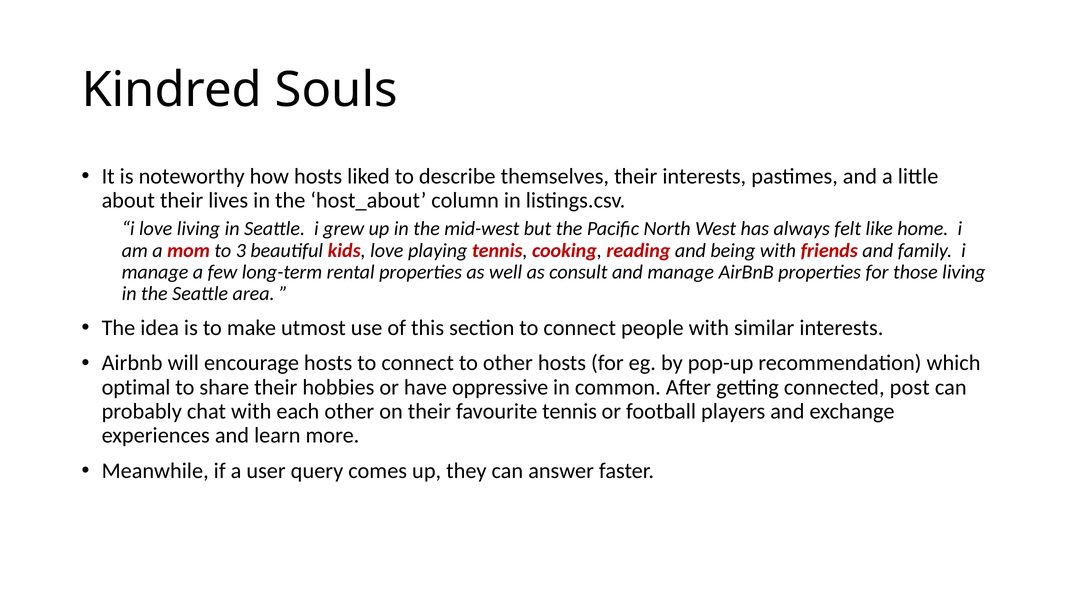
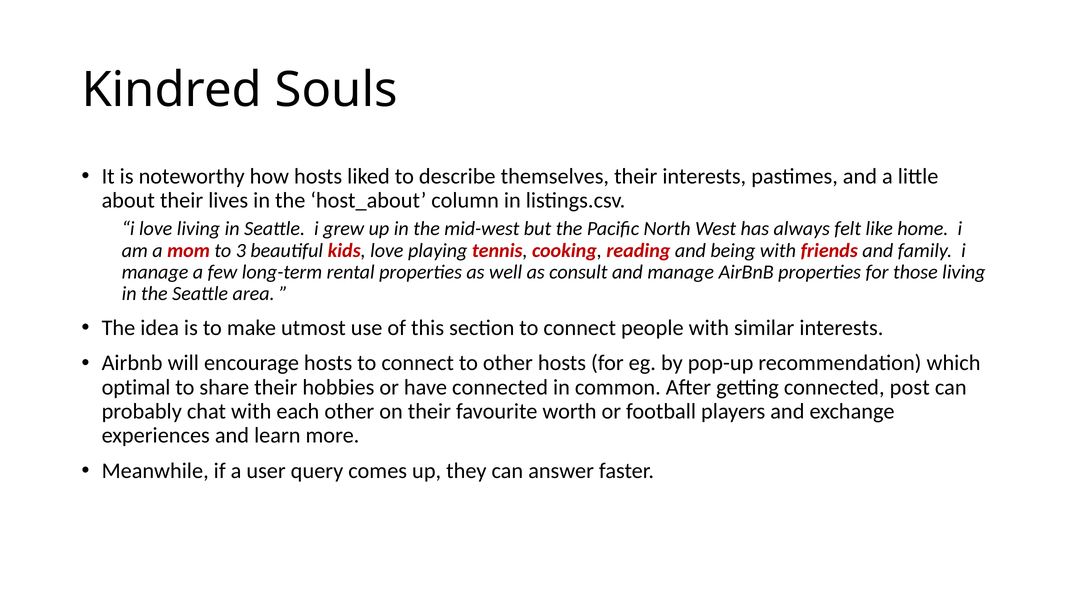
have oppressive: oppressive -> connected
favourite tennis: tennis -> worth
